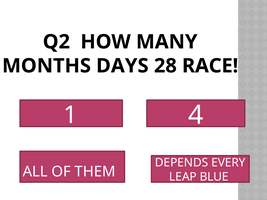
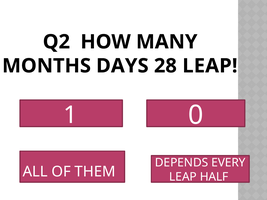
28 RACE: RACE -> LEAP
4: 4 -> 0
BLUE: BLUE -> HALF
